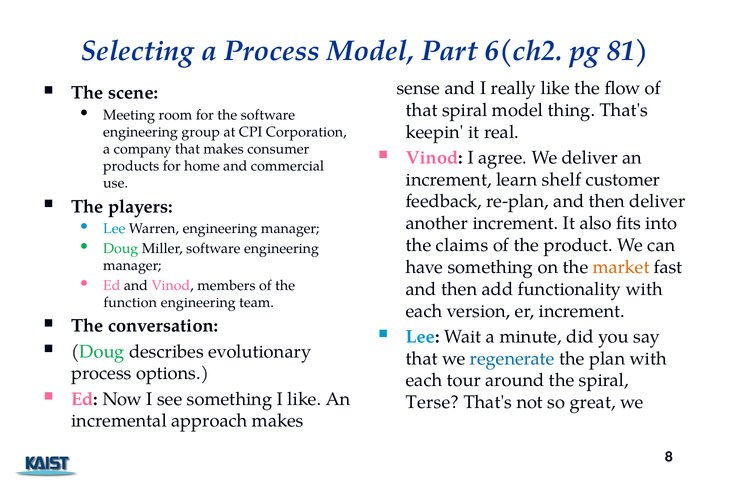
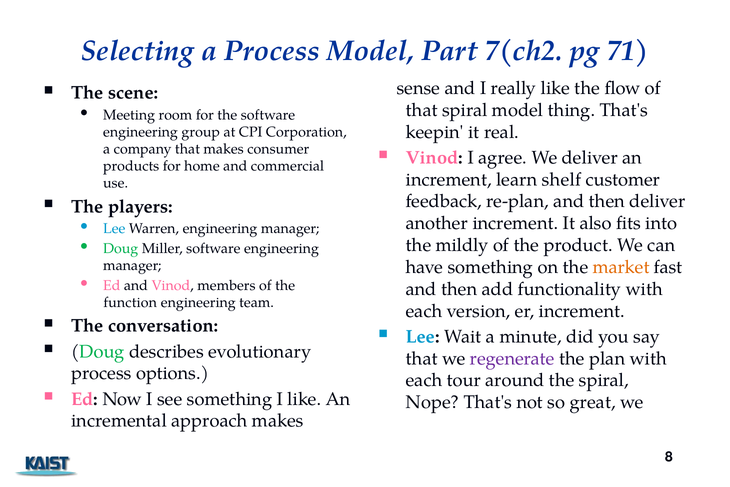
6(ch2: 6(ch2 -> 7(ch2
81: 81 -> 71
claims: claims -> mildly
regenerate colour: blue -> purple
Terse: Terse -> Nope
